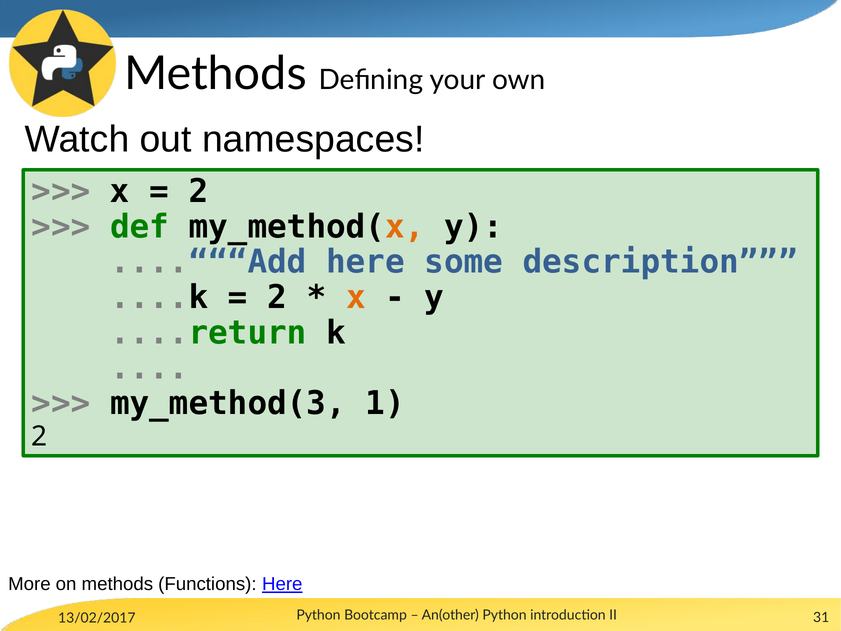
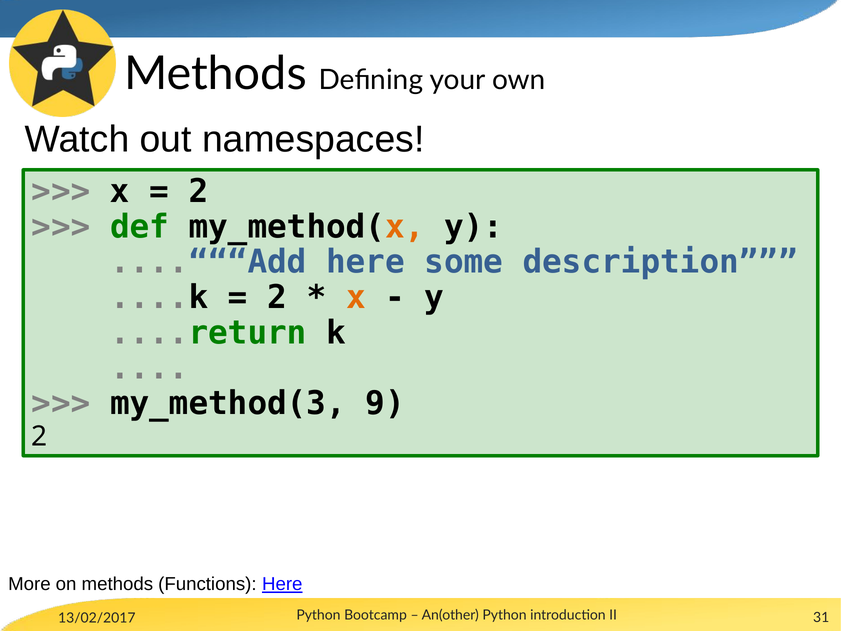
1: 1 -> 9
